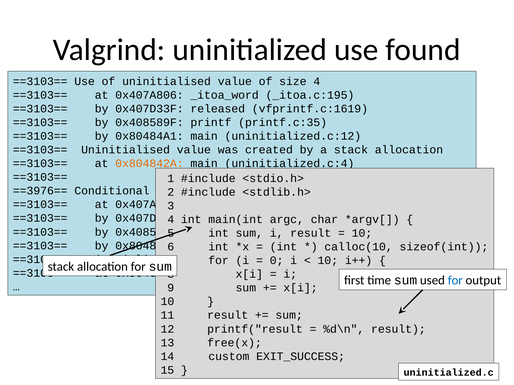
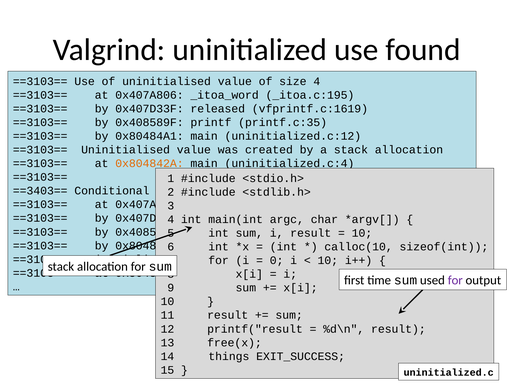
==3976==: ==3976== -> ==3403==
for at (455, 281) colour: blue -> purple
custom: custom -> things
